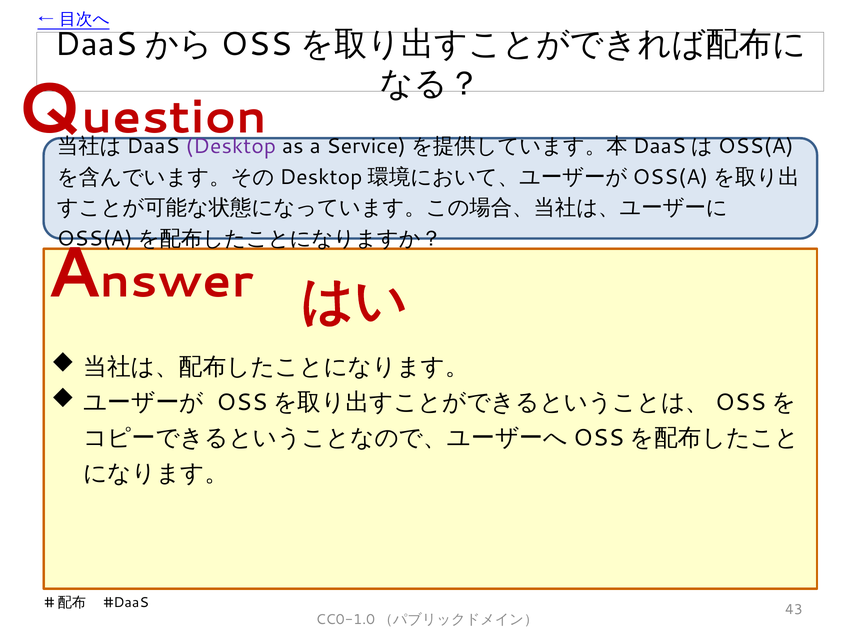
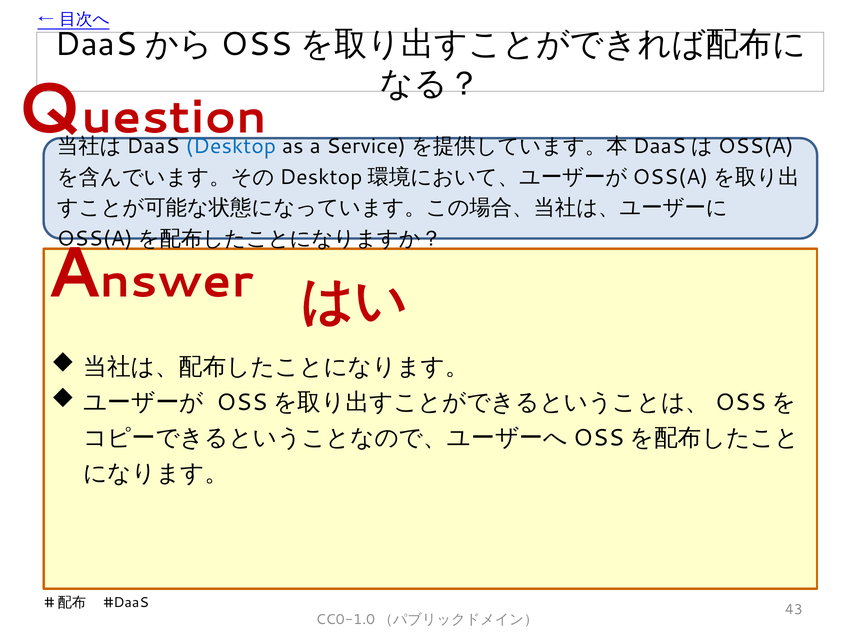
Desktop colour: purple -> blue
